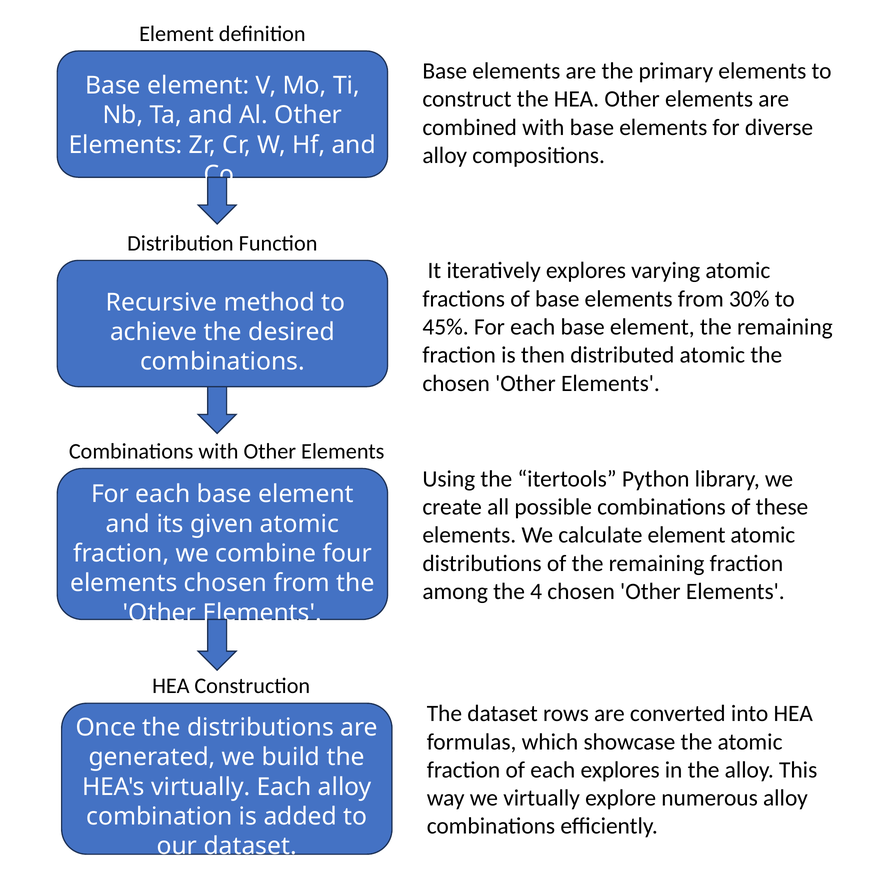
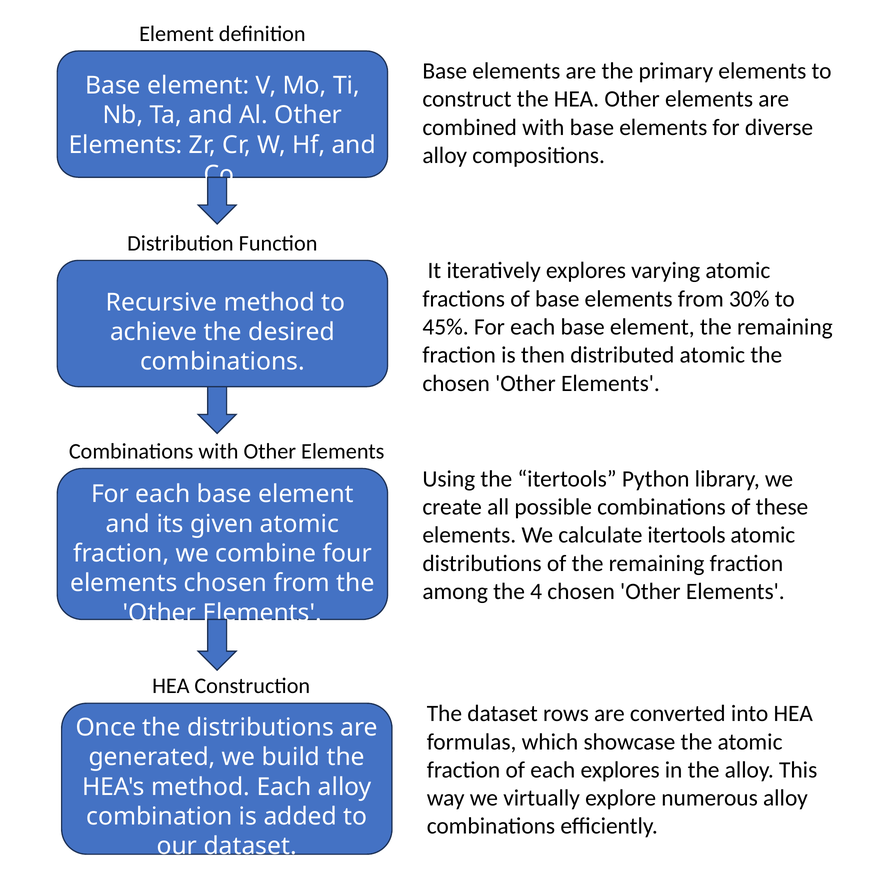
calculate element: element -> itertools
HEA's virtually: virtually -> method
